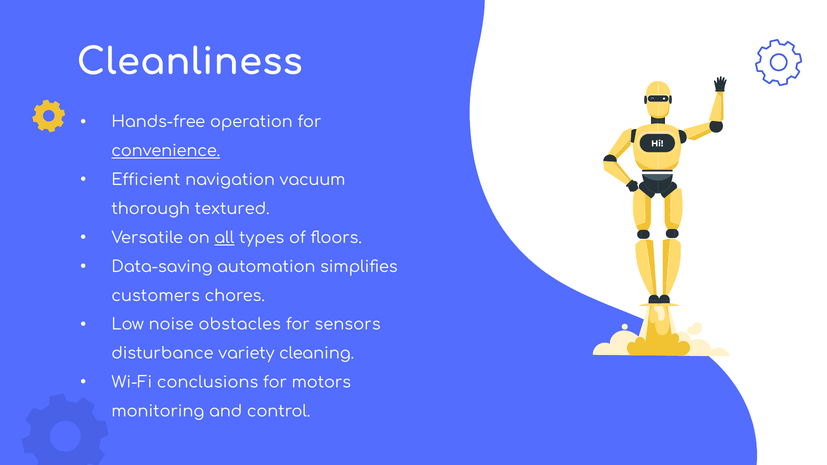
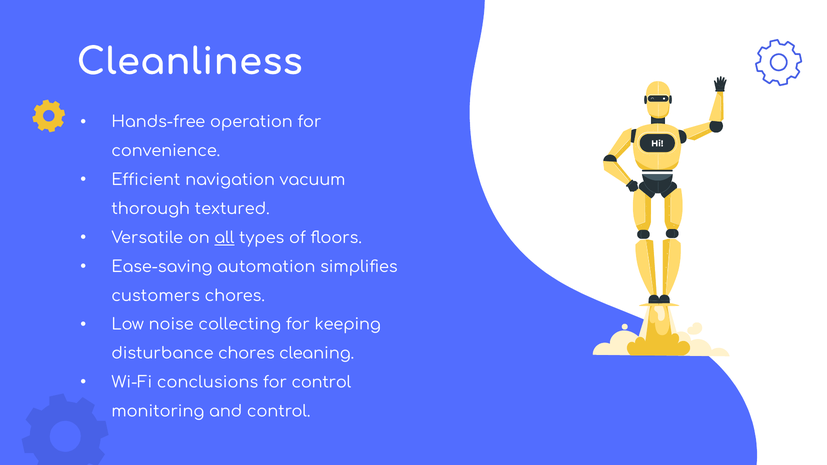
convenience underline: present -> none
Data-saving: Data-saving -> Ease-saving
obstacles: obstacles -> collecting
sensors: sensors -> keeping
disturbance variety: variety -> chores
for motors: motors -> control
